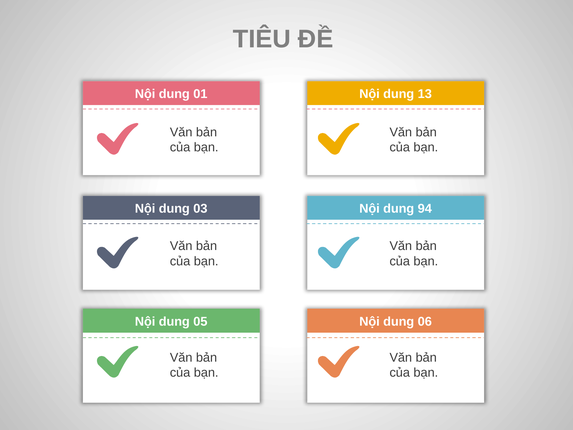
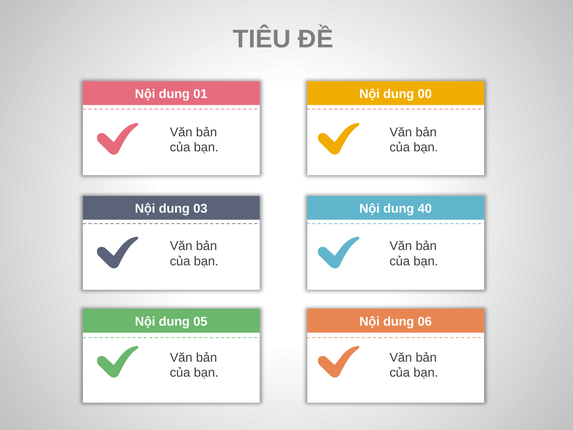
13: 13 -> 00
94: 94 -> 40
